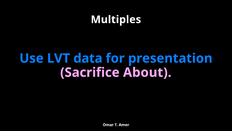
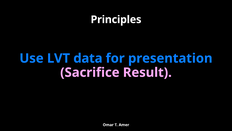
Multiples: Multiples -> Principles
About: About -> Result
